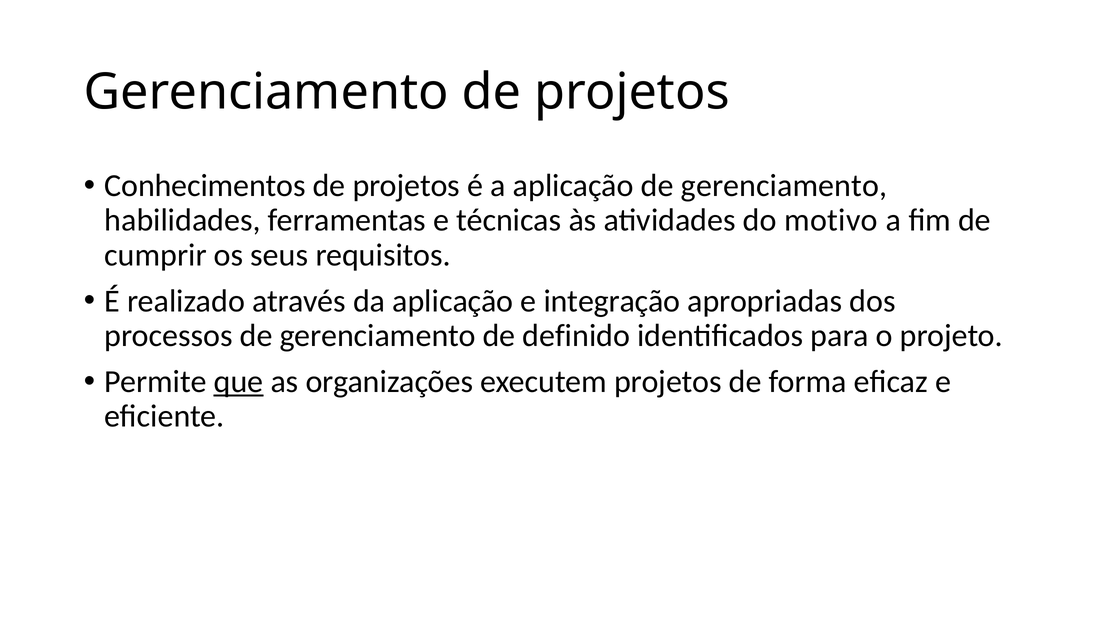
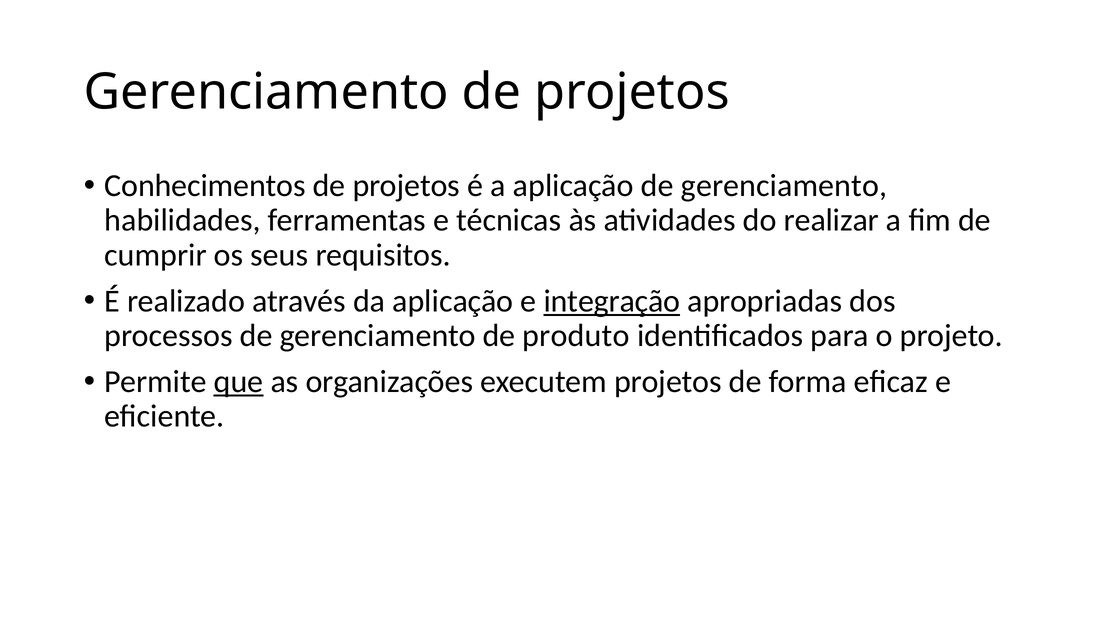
motivo: motivo -> realizar
integração underline: none -> present
definido: definido -> produto
